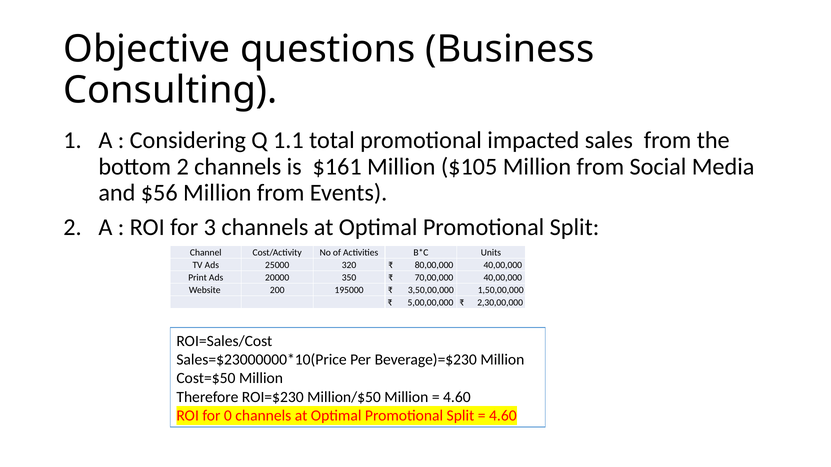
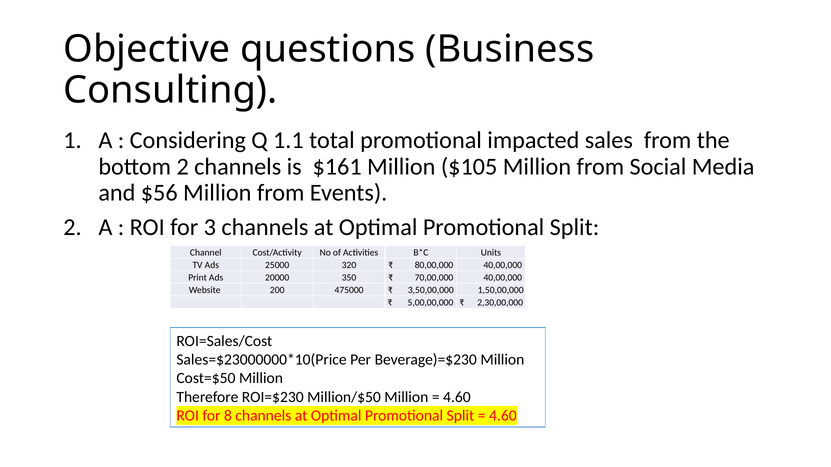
195000: 195000 -> 475000
0: 0 -> 8
